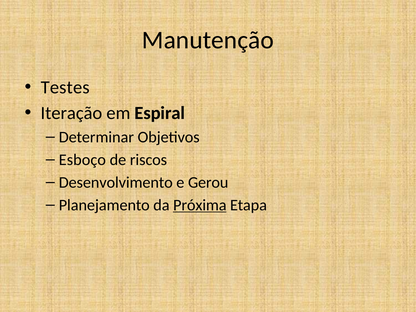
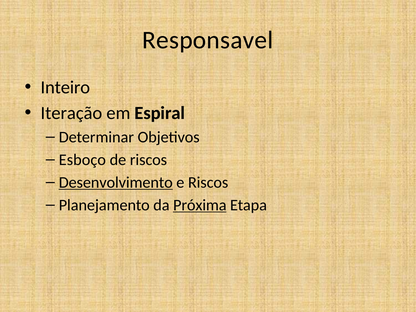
Manutenção: Manutenção -> Responsavel
Testes: Testes -> Inteiro
Desenvolvimento underline: none -> present
e Gerou: Gerou -> Riscos
